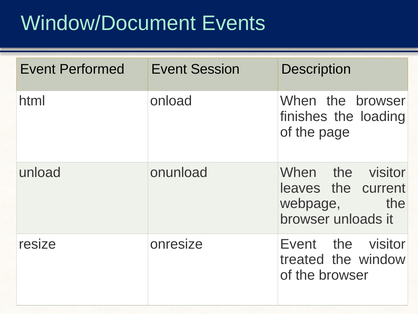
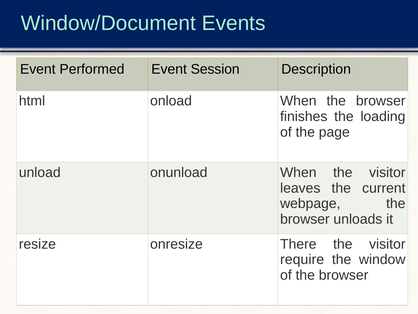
onresize Event: Event -> There
treated: treated -> require
